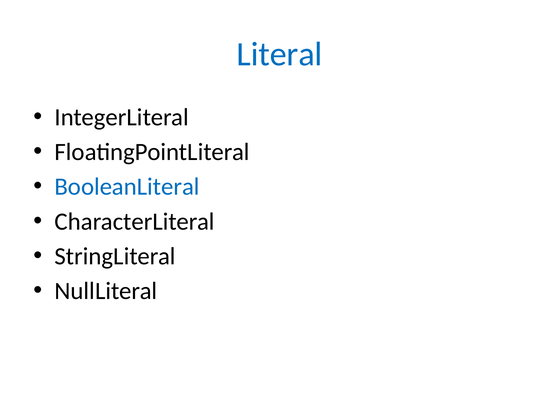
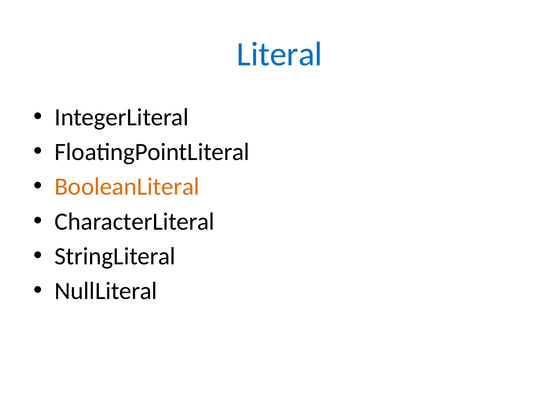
BooleanLiteral colour: blue -> orange
